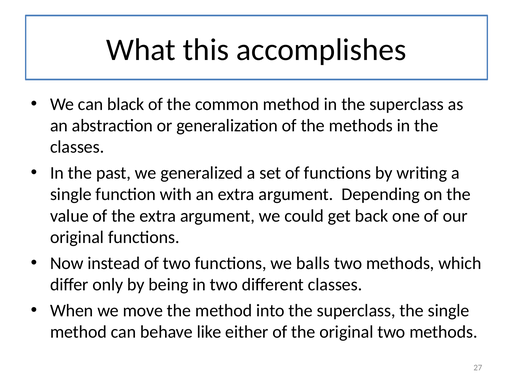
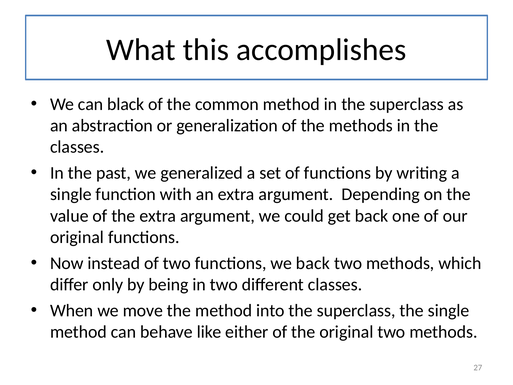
we balls: balls -> back
